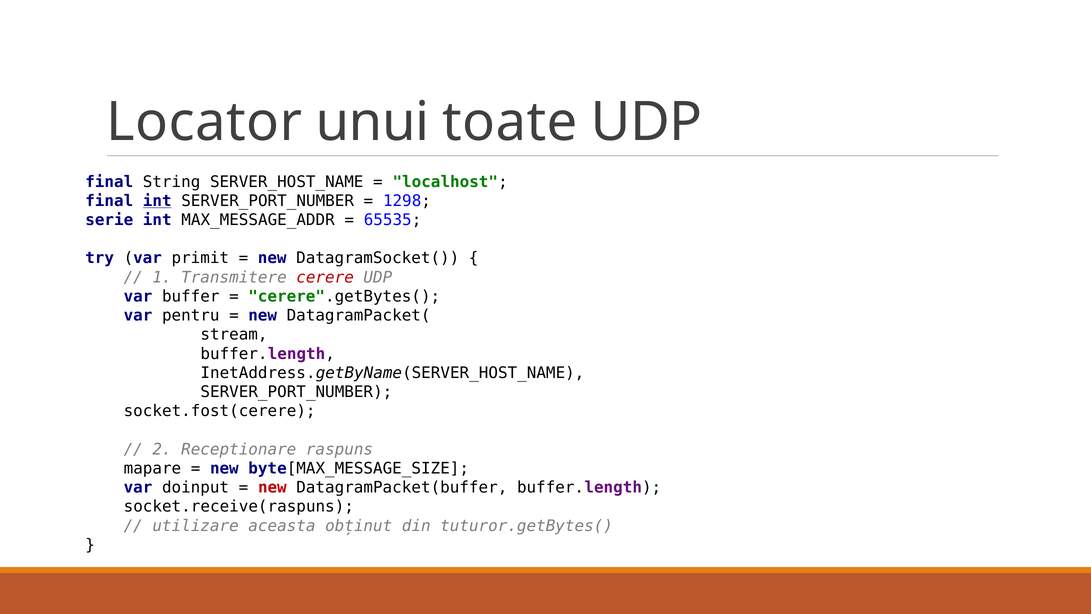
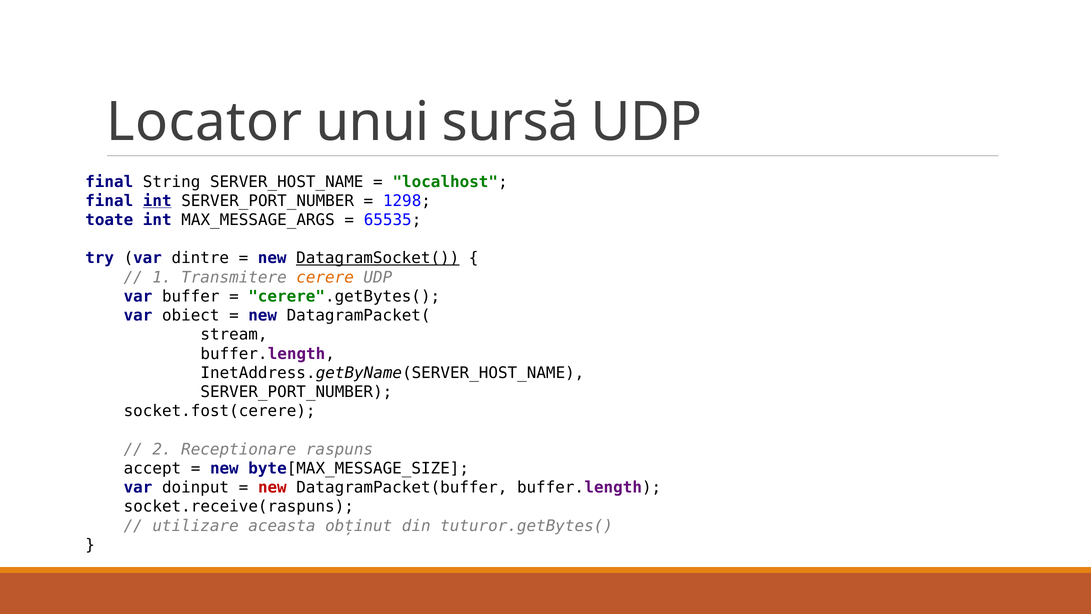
toate: toate -> sursă
serie: serie -> toate
MAX_MESSAGE_ADDR: MAX_MESSAGE_ADDR -> MAX_MESSAGE_ARGS
primit: primit -> dintre
DatagramSocket( underline: none -> present
cerere colour: red -> orange
pentru: pentru -> obiect
mapare: mapare -> accept
